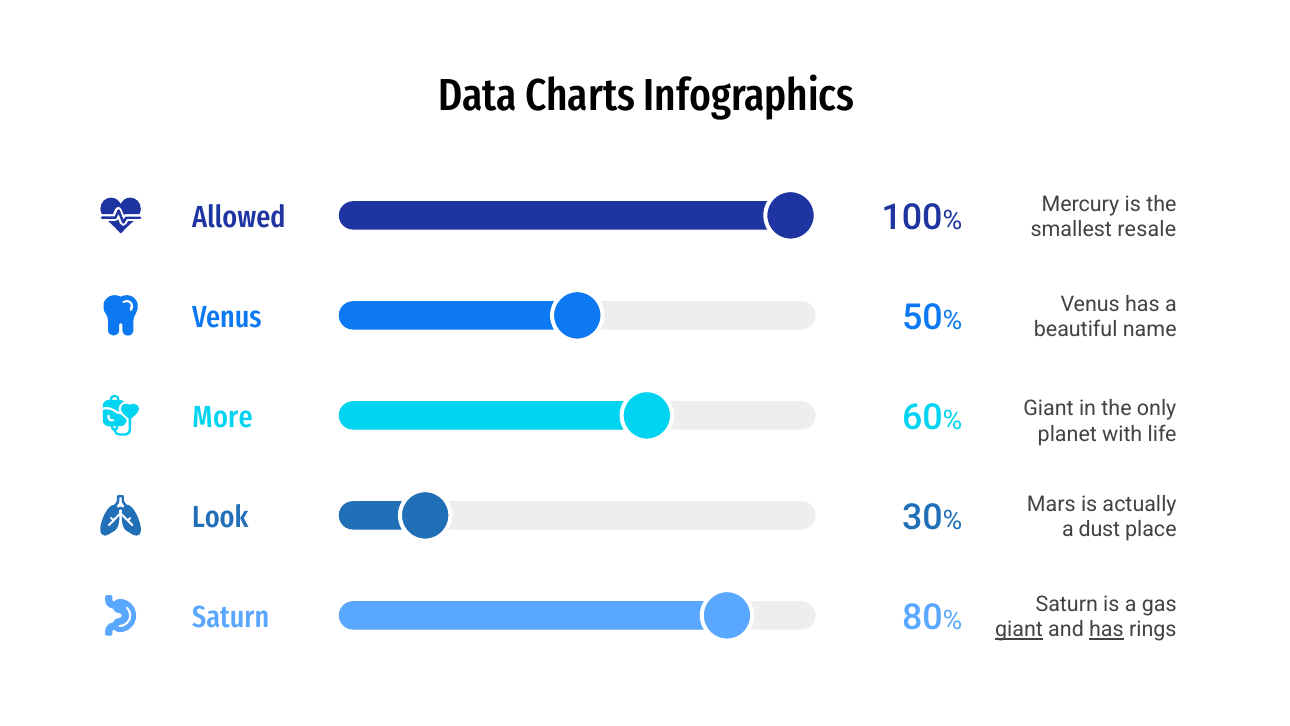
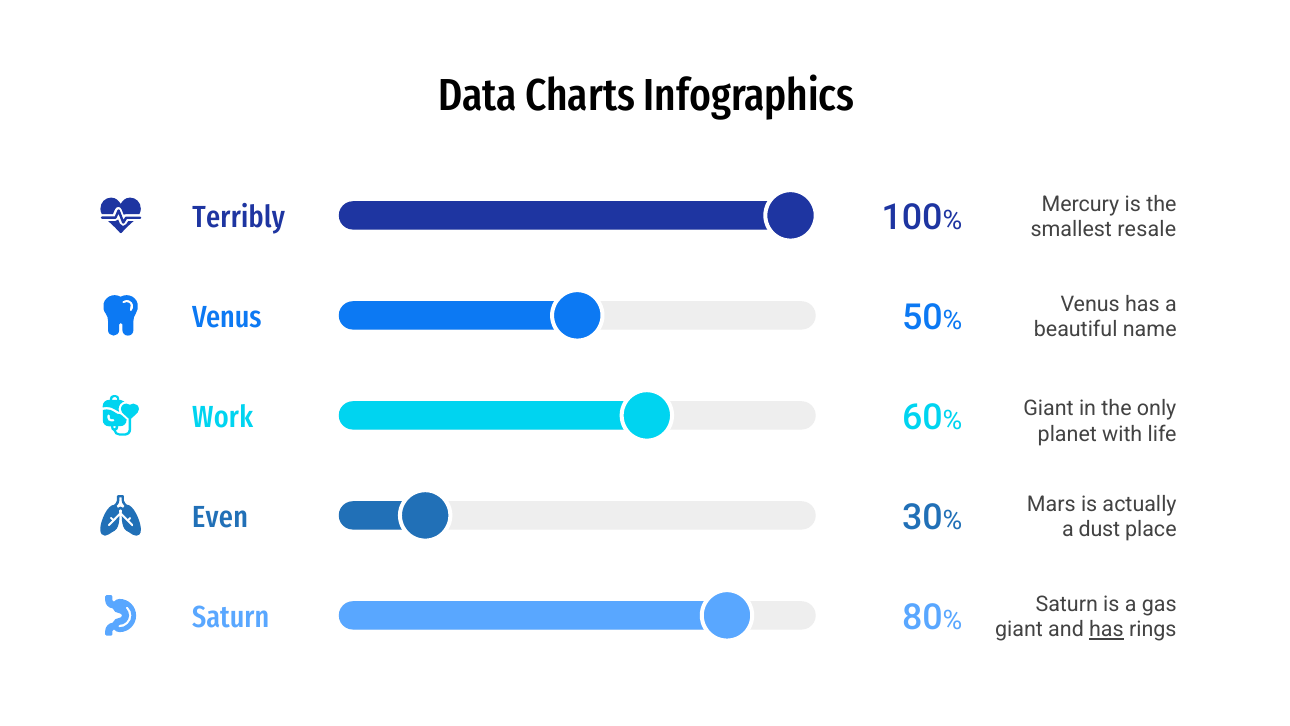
Allowed: Allowed -> Terribly
More: More -> Work
Look: Look -> Even
giant at (1019, 629) underline: present -> none
